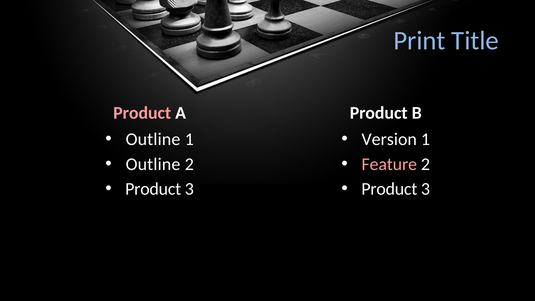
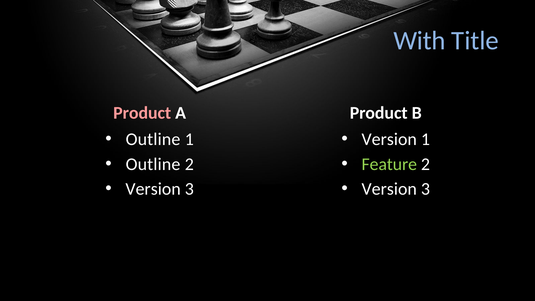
Print: Print -> With
Feature colour: pink -> light green
Product at (153, 189): Product -> Version
Product at (389, 189): Product -> Version
